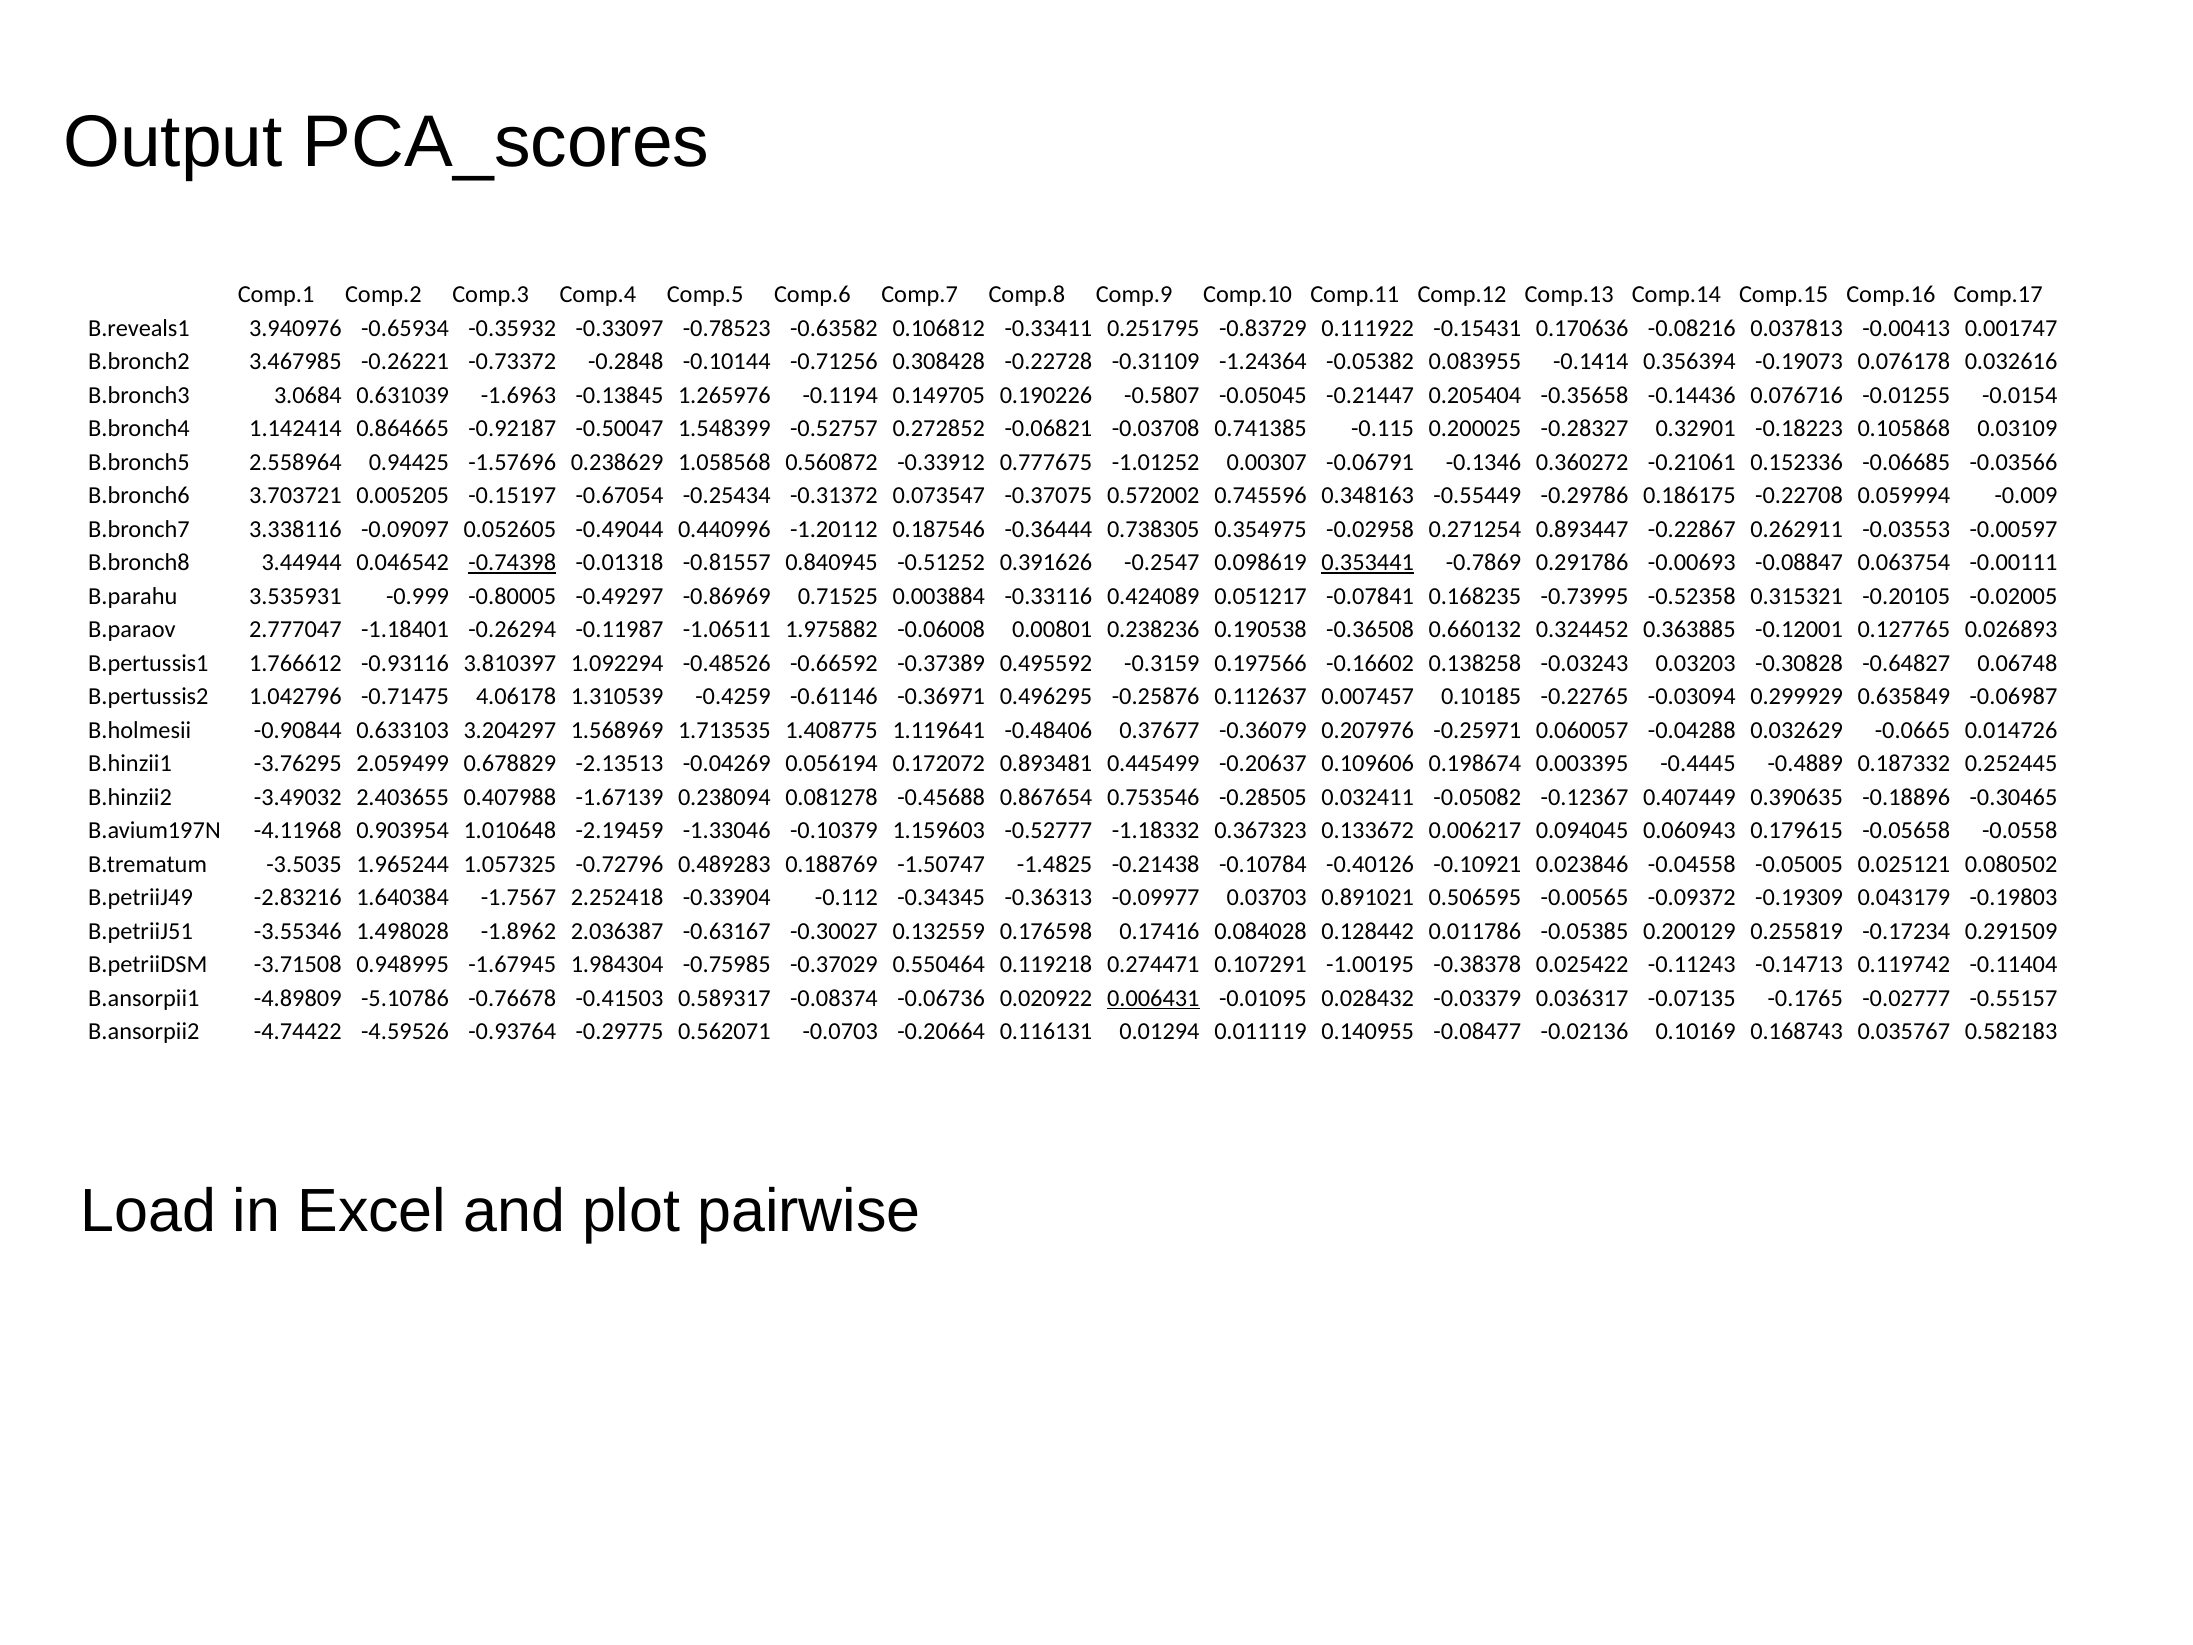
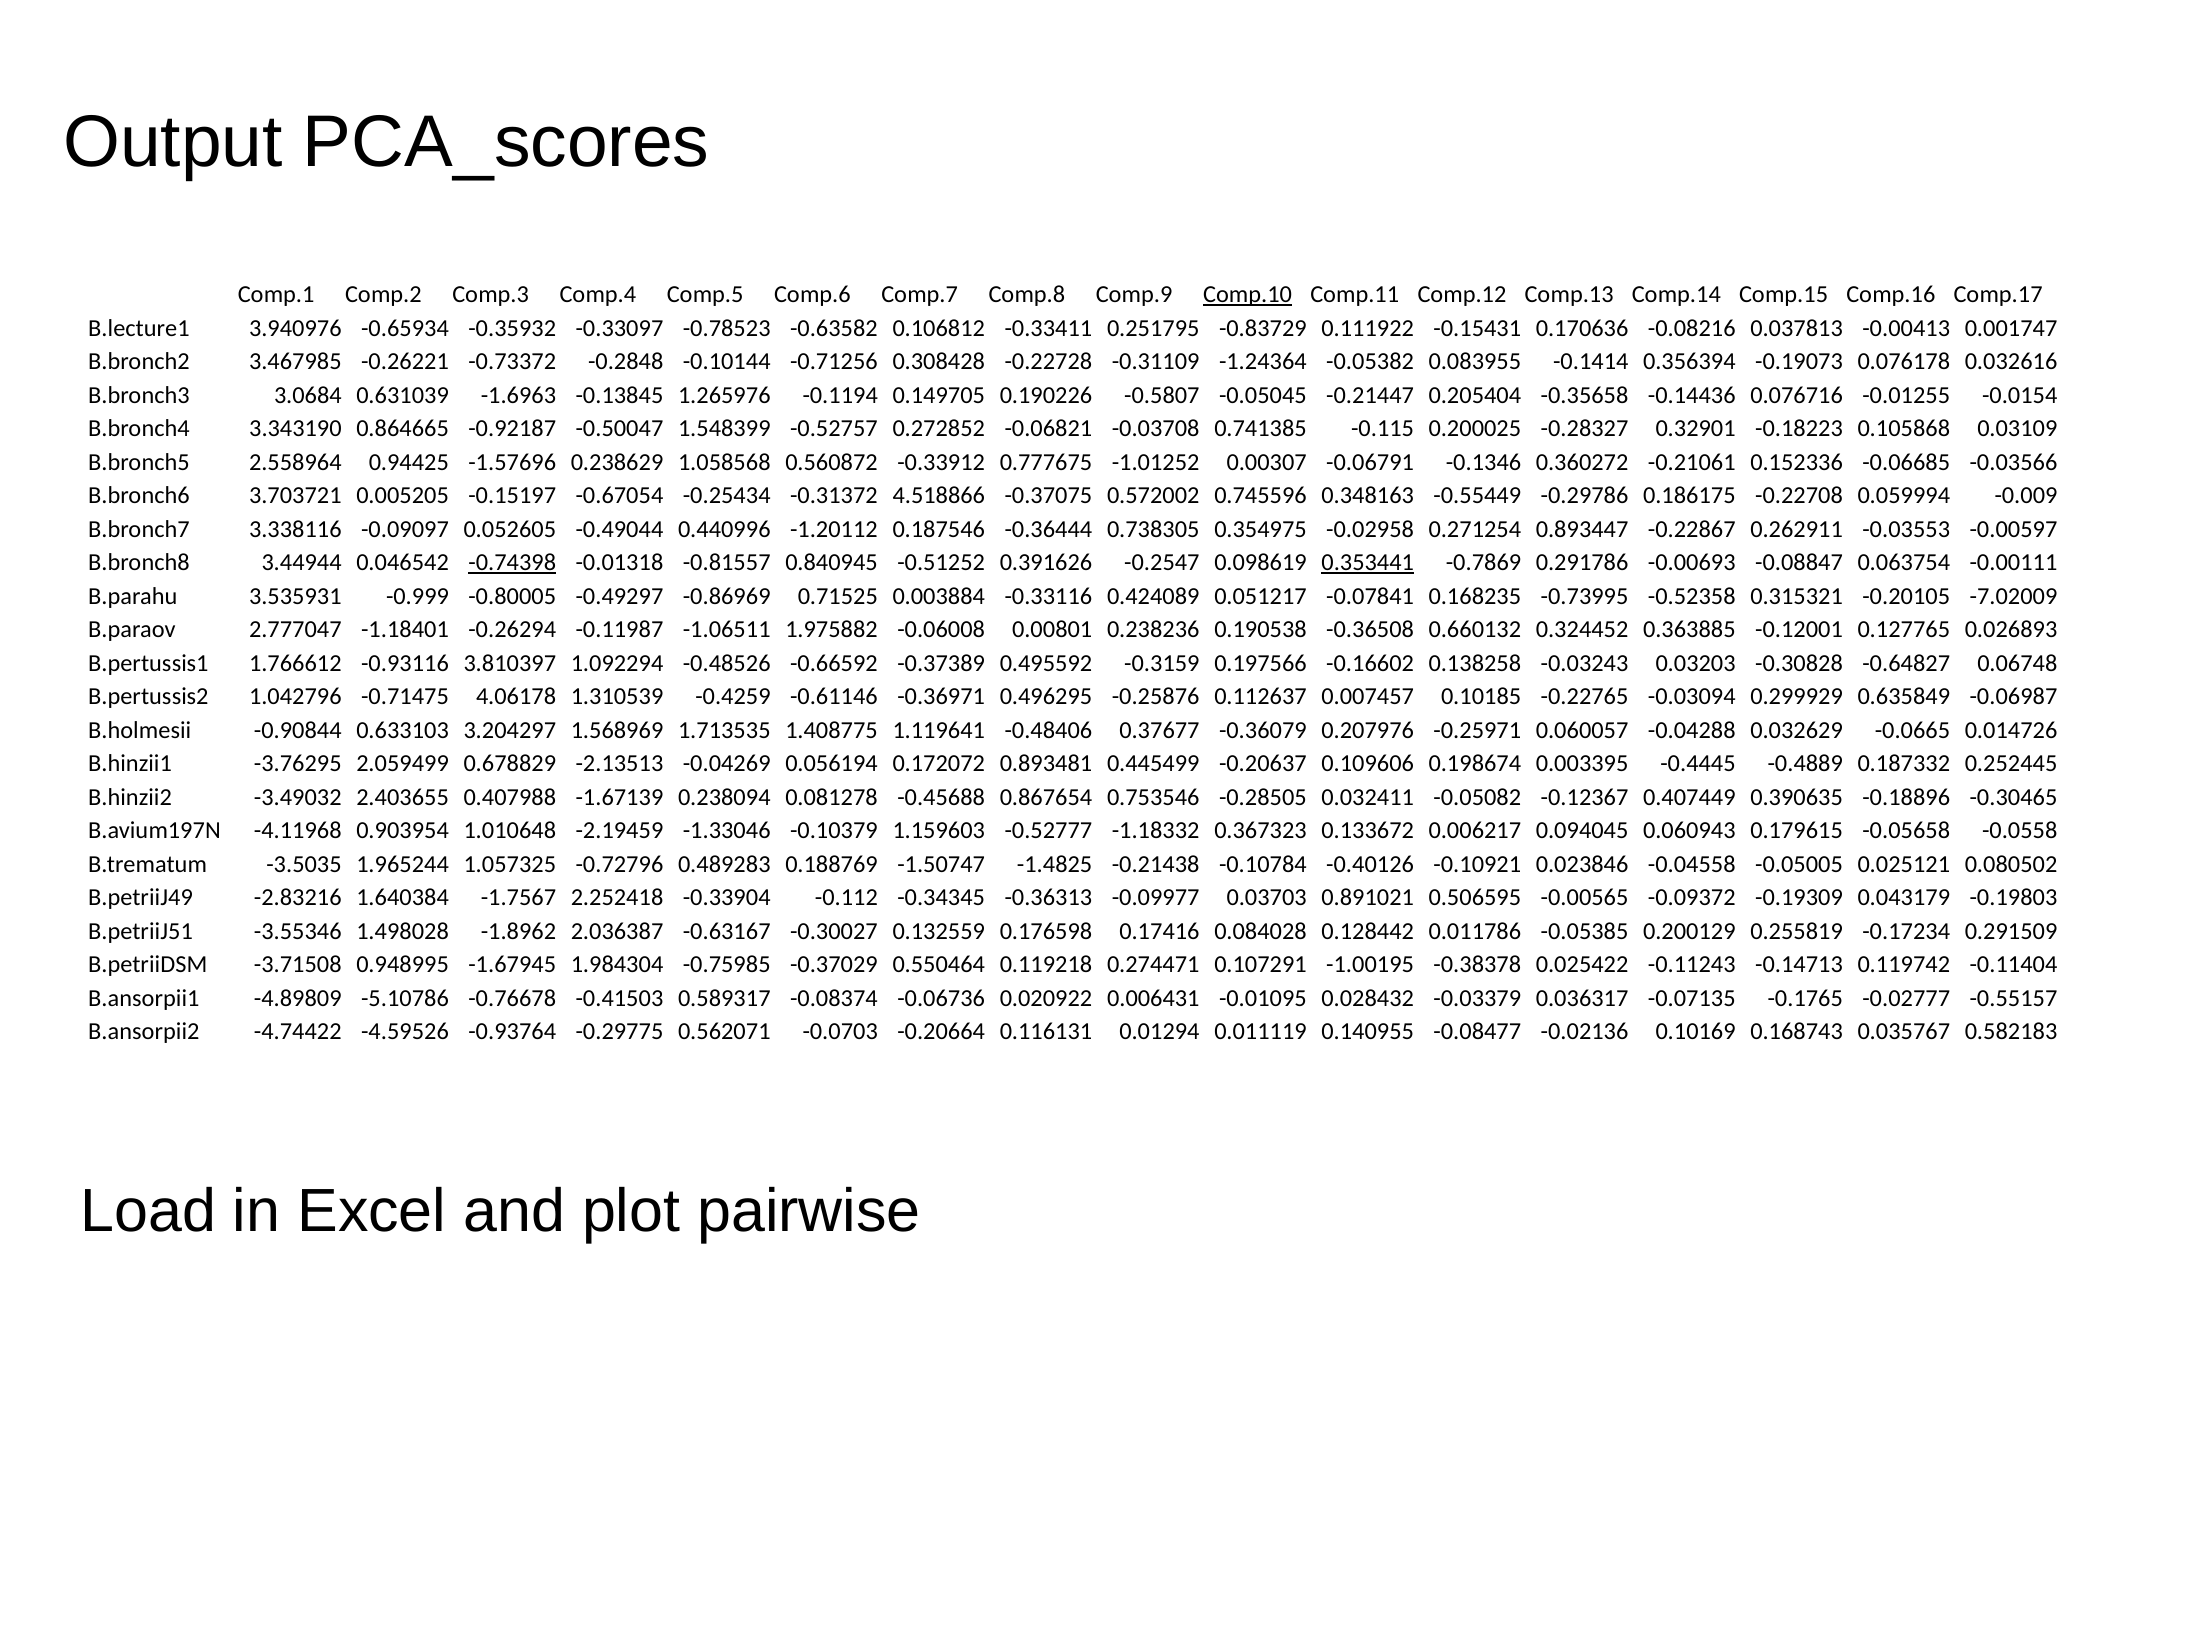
Comp.10 underline: none -> present
B.reveals1: B.reveals1 -> B.lecture1
1.142414: 1.142414 -> 3.343190
0.073547: 0.073547 -> 4.518866
-0.02005: -0.02005 -> -7.02009
0.006431 underline: present -> none
